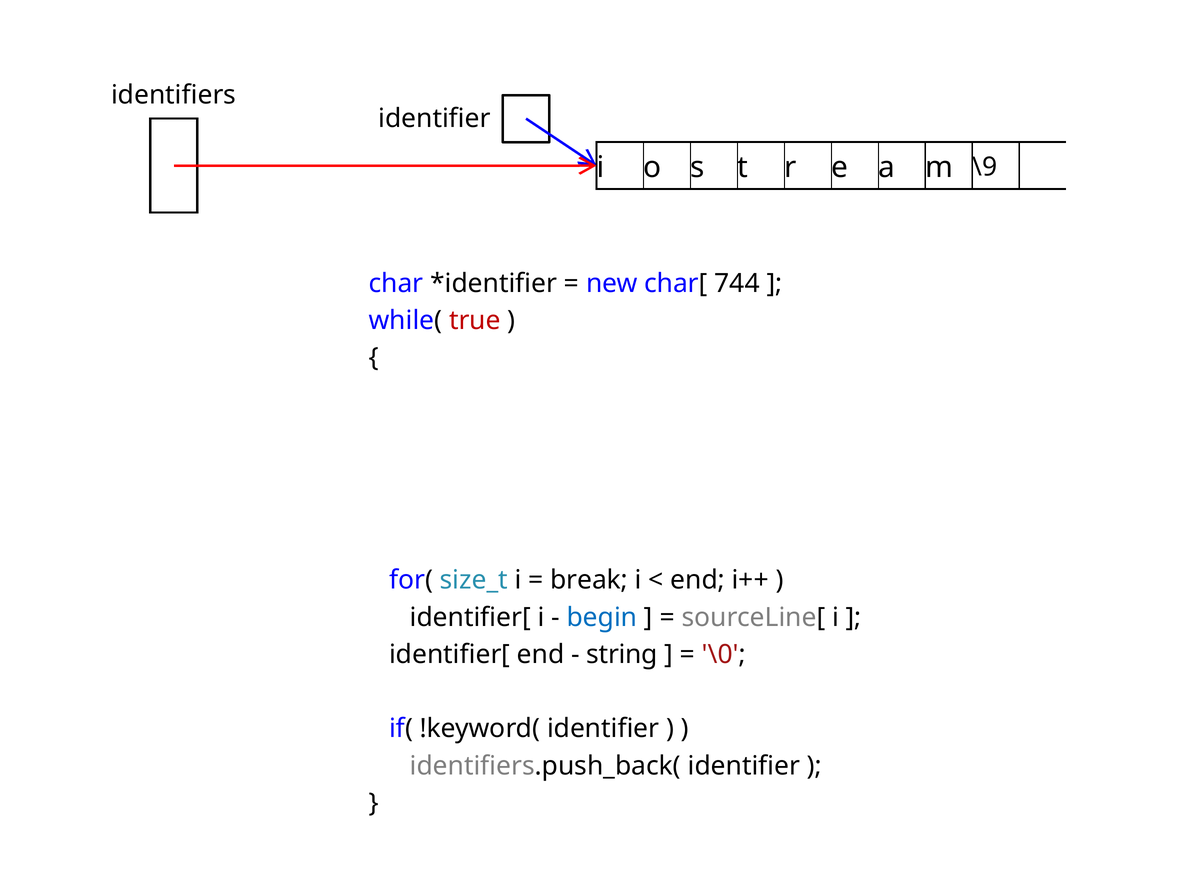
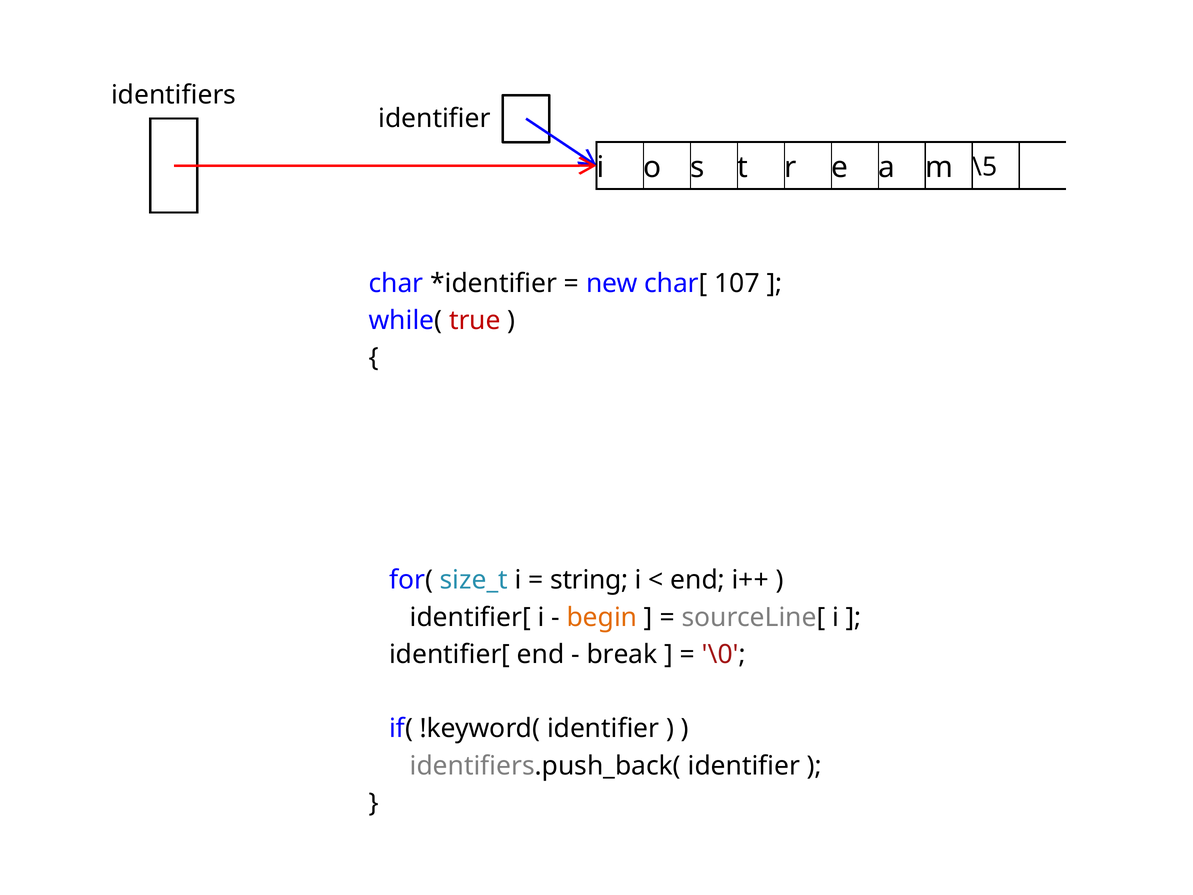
\9: \9 -> \5
744: 744 -> 107
break: break -> string
begin colour: blue -> orange
string: string -> break
